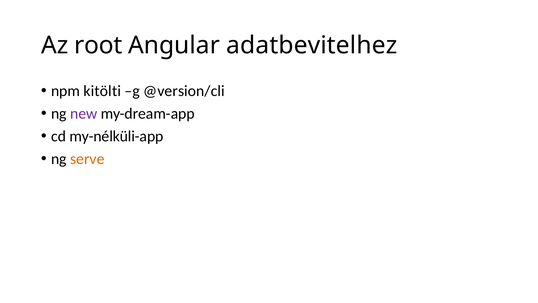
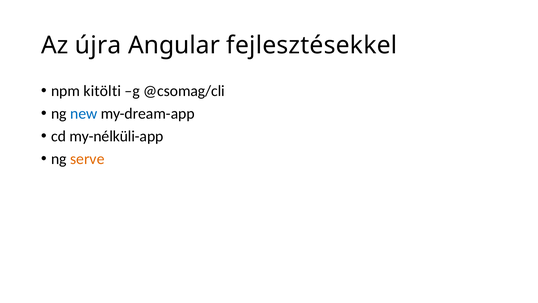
root: root -> újra
adatbevitelhez: adatbevitelhez -> fejlesztésekkel
@version/cli: @version/cli -> @csomag/cli
new colour: purple -> blue
